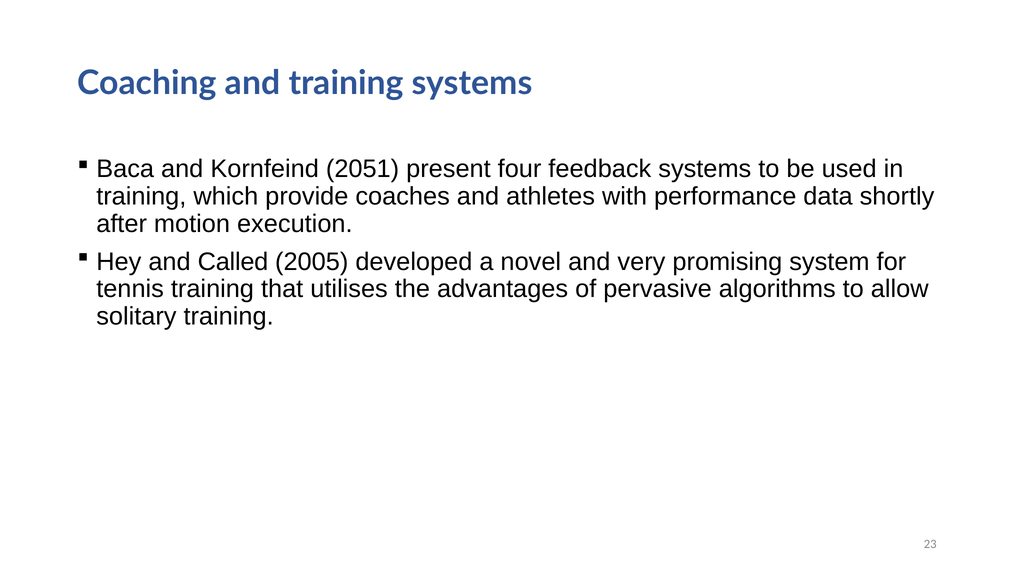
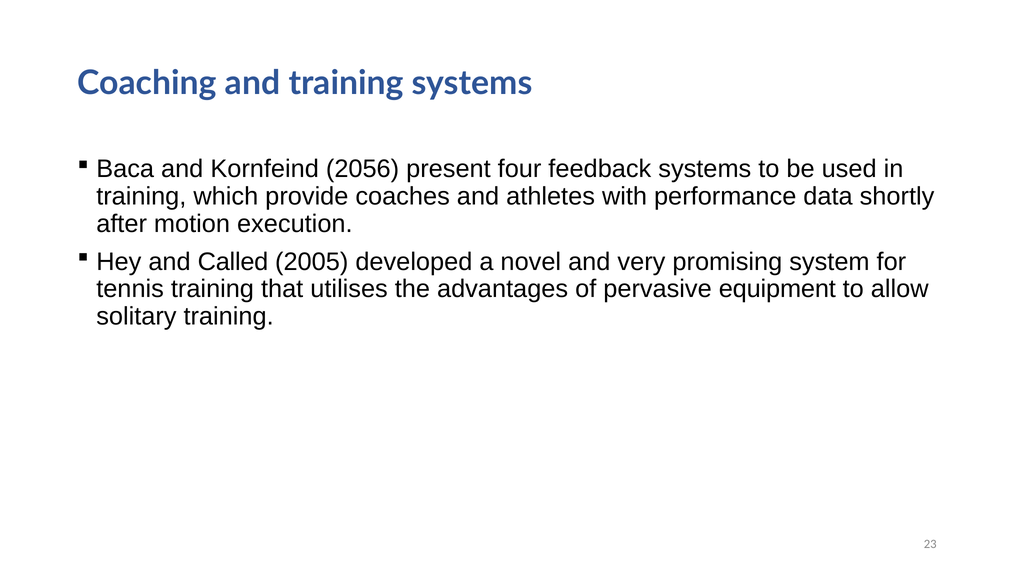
2051: 2051 -> 2056
algorithms: algorithms -> equipment
